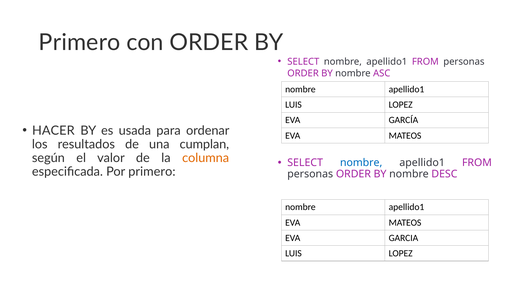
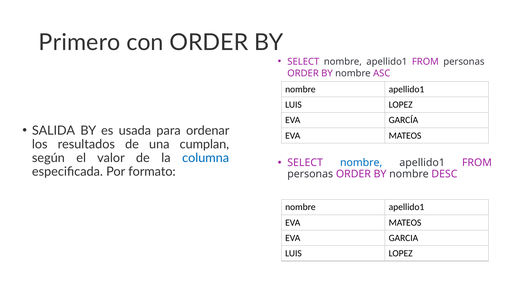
HACER: HACER -> SALIDA
columna colour: orange -> blue
Por primero: primero -> formato
